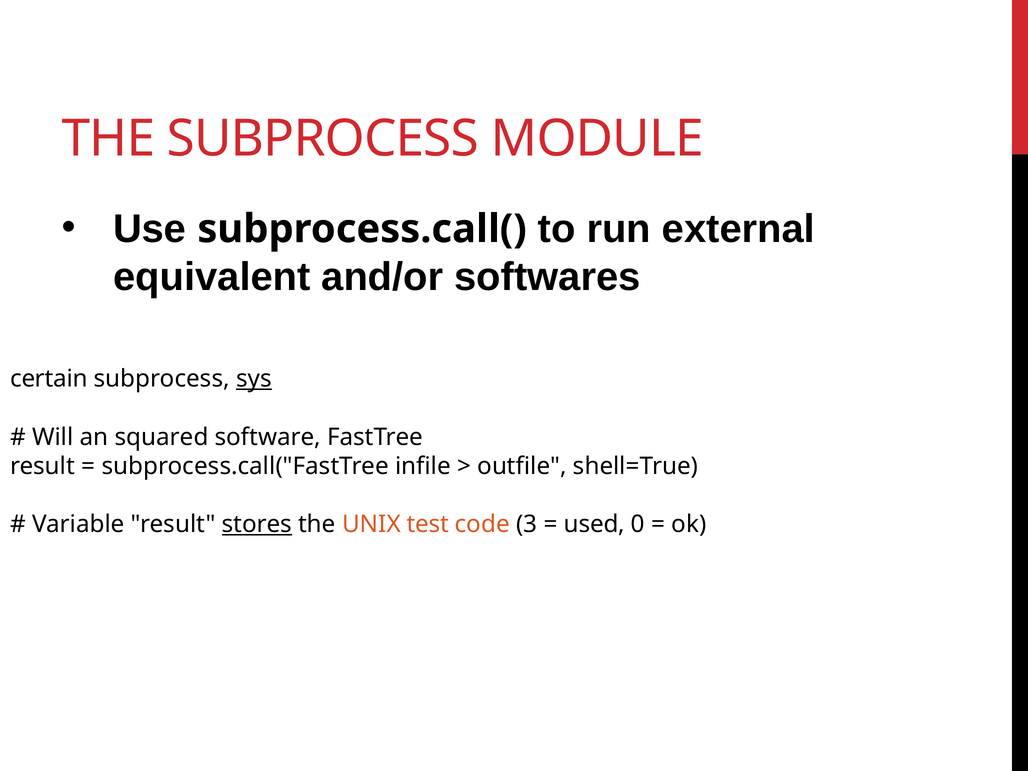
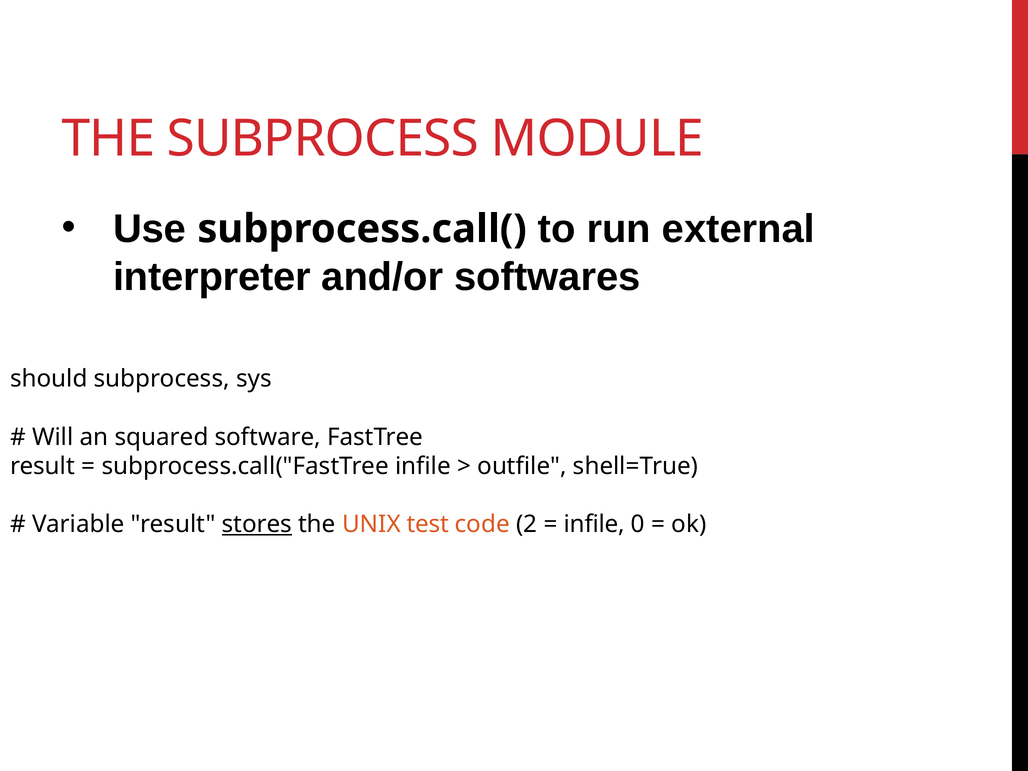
equivalent: equivalent -> interpreter
certain: certain -> should
sys underline: present -> none
3: 3 -> 2
used at (594, 524): used -> infile
